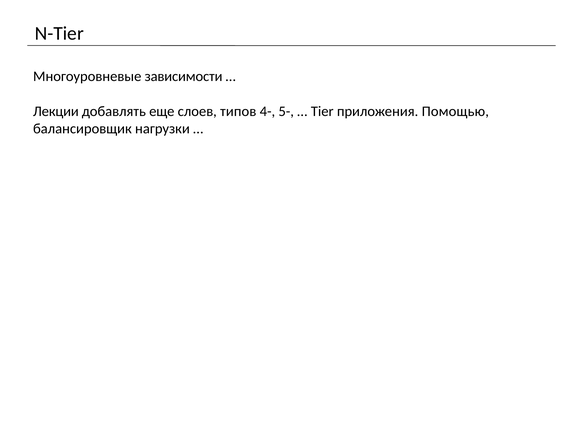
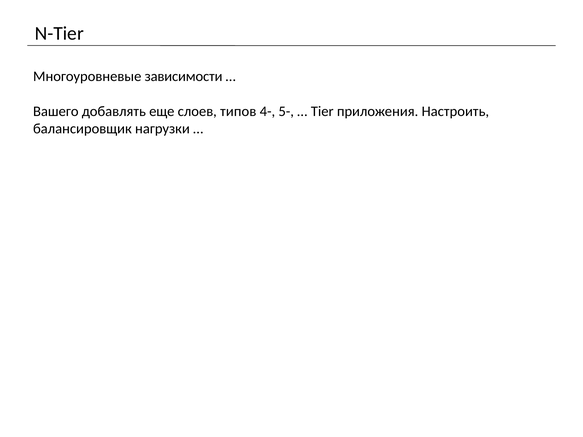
Лекции: Лекции -> Вашего
Помощью: Помощью -> Настроить
